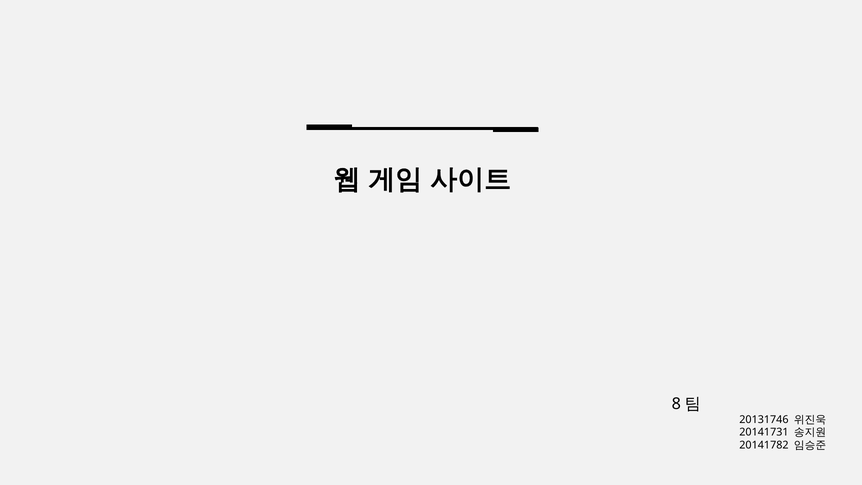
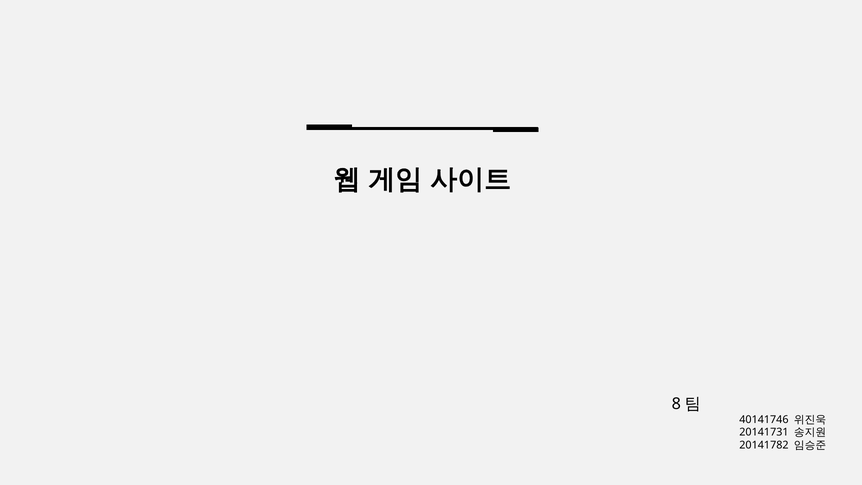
20131746: 20131746 -> 40141746
